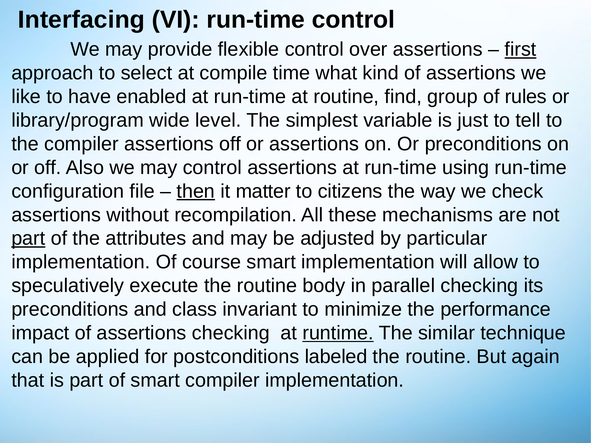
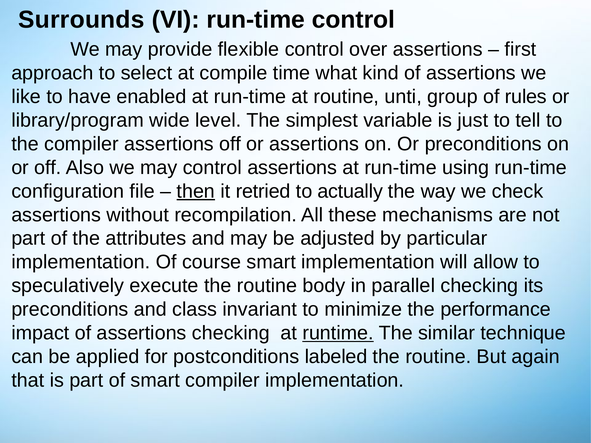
Interfacing: Interfacing -> Surrounds
first underline: present -> none
find: find -> unti
matter: matter -> retried
citizens: citizens -> actually
part at (28, 239) underline: present -> none
